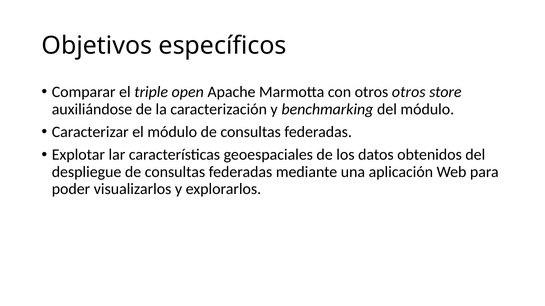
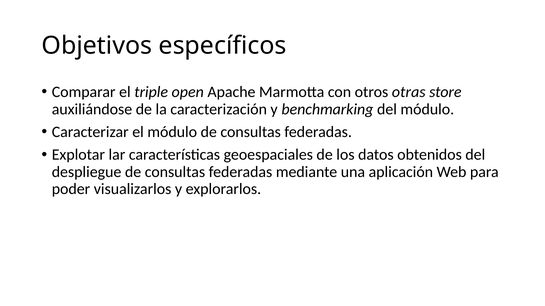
otros otros: otros -> otras
